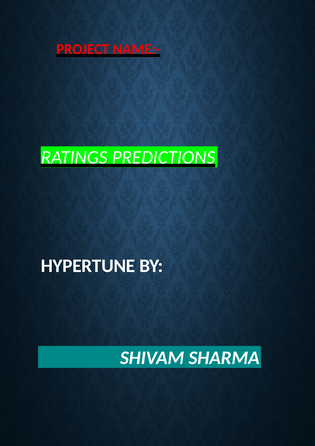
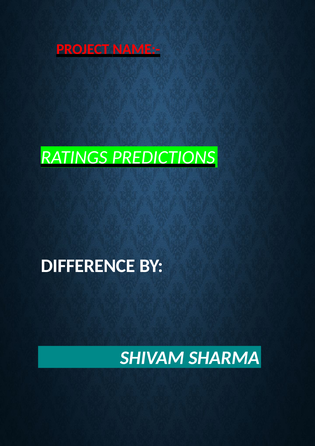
HYPERTUNE: HYPERTUNE -> DIFFERENCE
